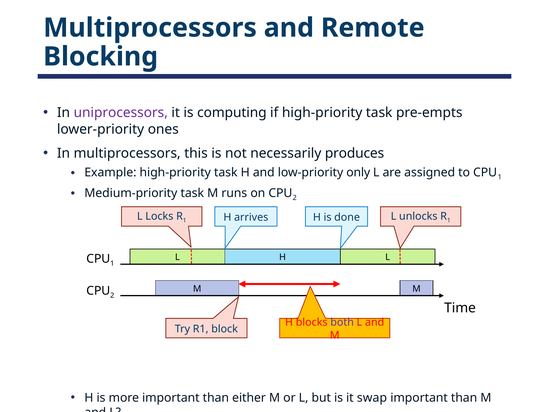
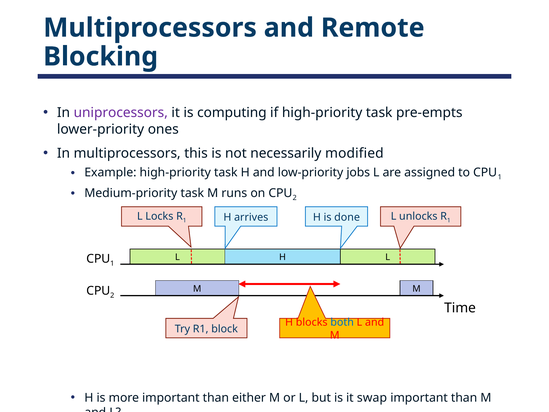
produces: produces -> modified
only: only -> jobs
both colour: purple -> blue
